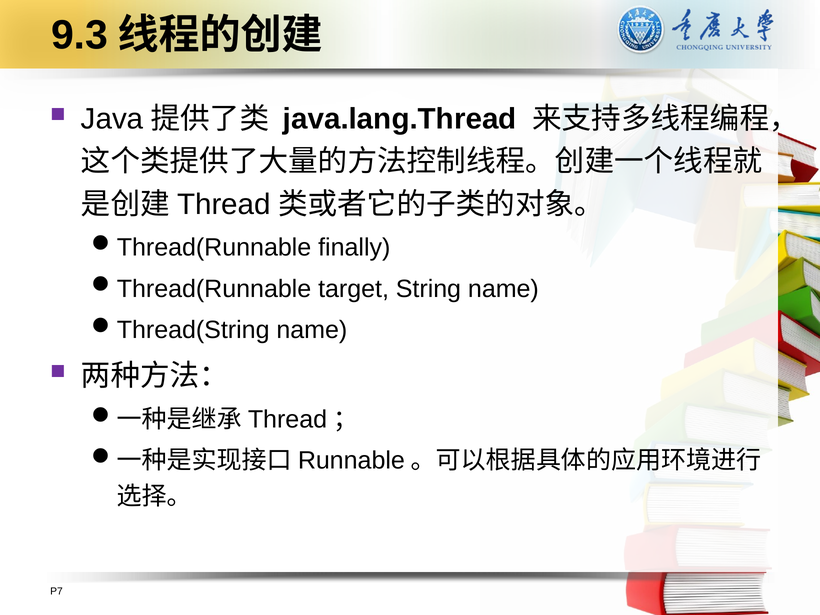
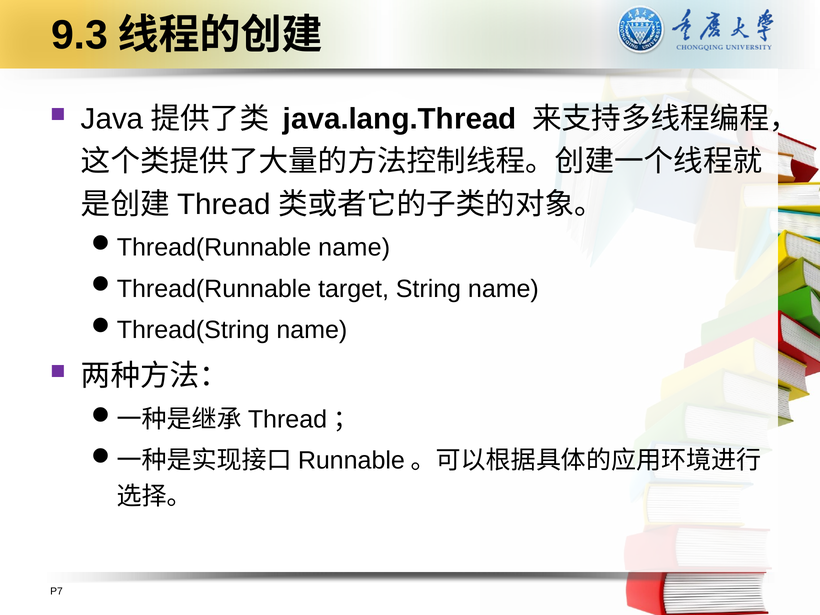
finally at (354, 248): finally -> name
